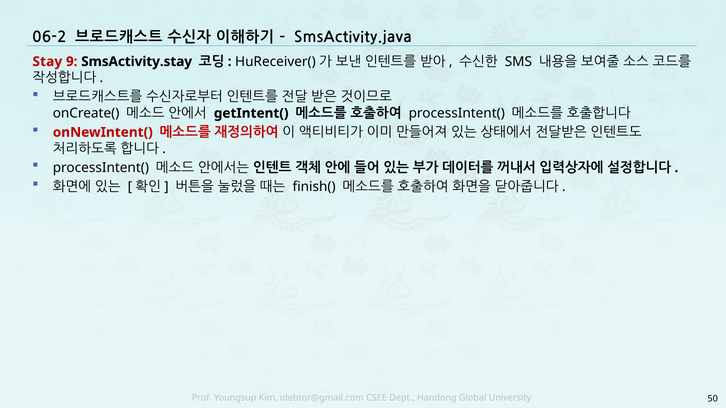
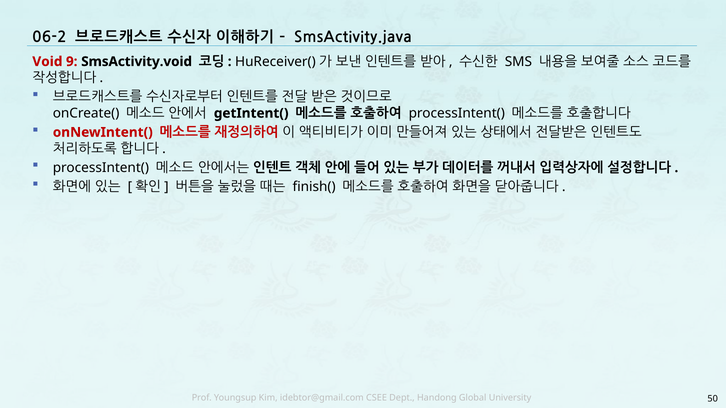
Stay: Stay -> Void
SmsActivity.stay: SmsActivity.stay -> SmsActivity.void
